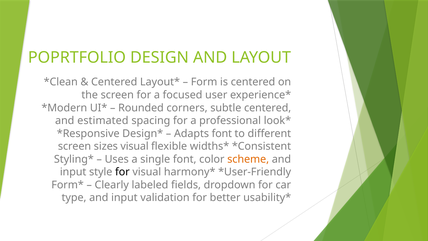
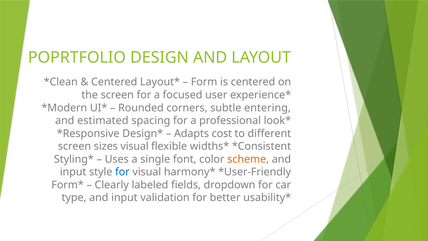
subtle centered: centered -> entering
Adapts font: font -> cost
for at (122, 172) colour: black -> blue
